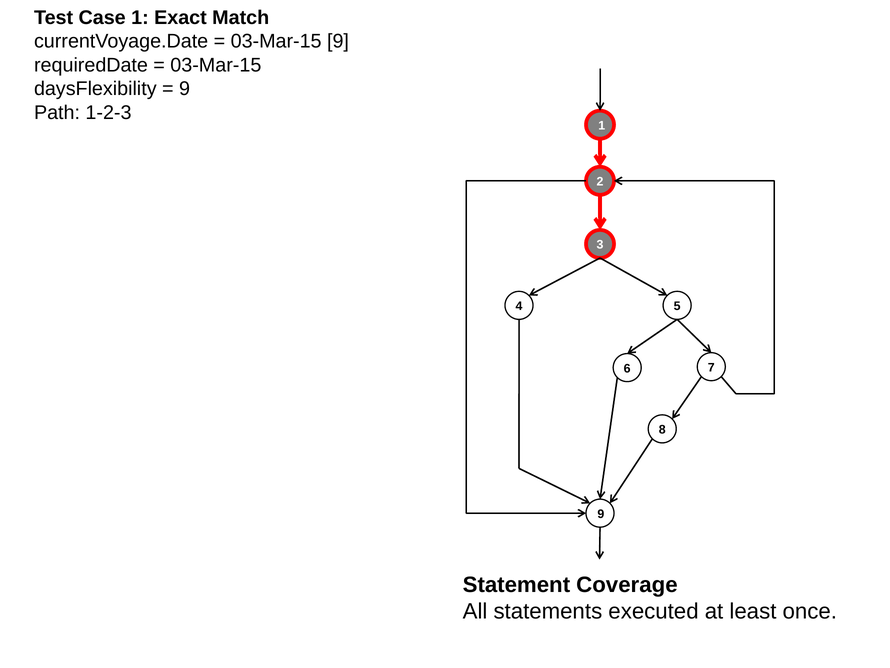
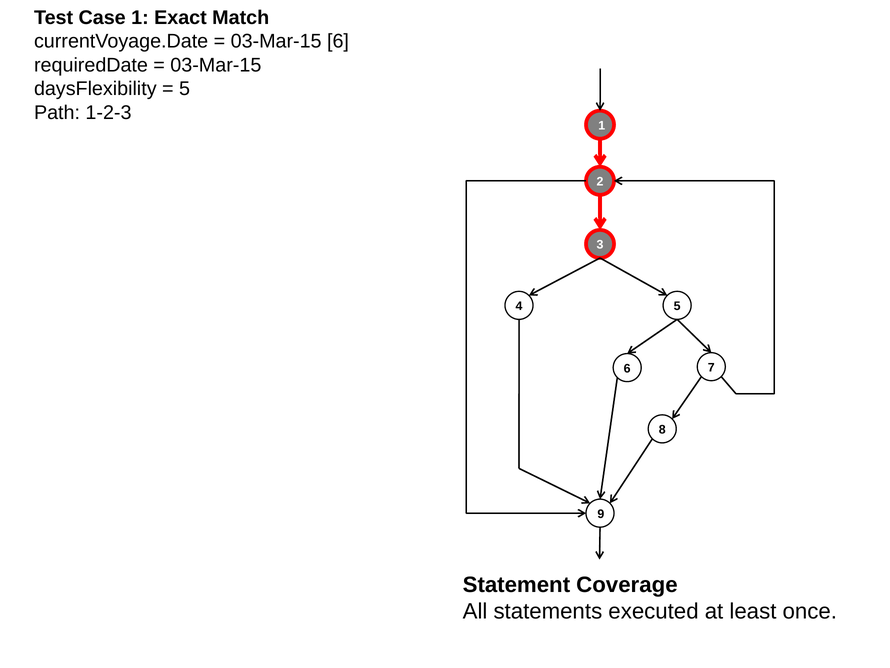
03-Mar-15 9: 9 -> 6
9 at (184, 89): 9 -> 5
